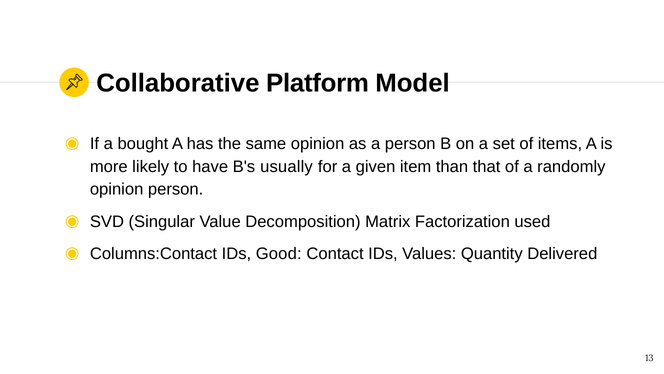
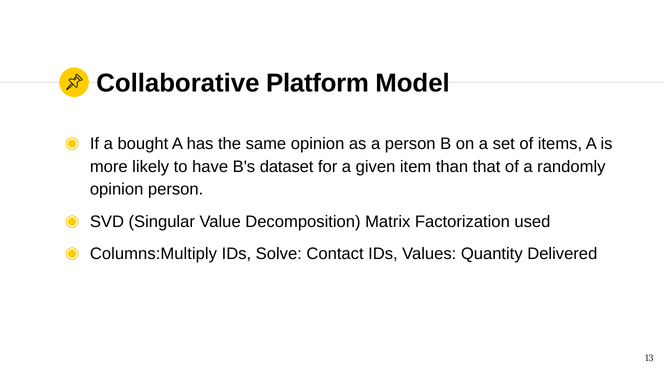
usually: usually -> dataset
Columns:Contact: Columns:Contact -> Columns:Multiply
Good: Good -> Solve
